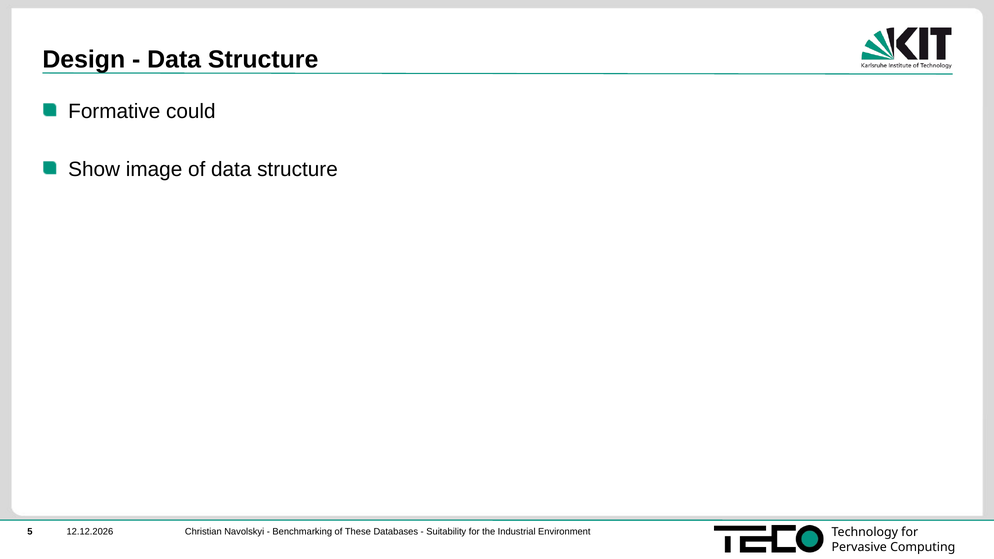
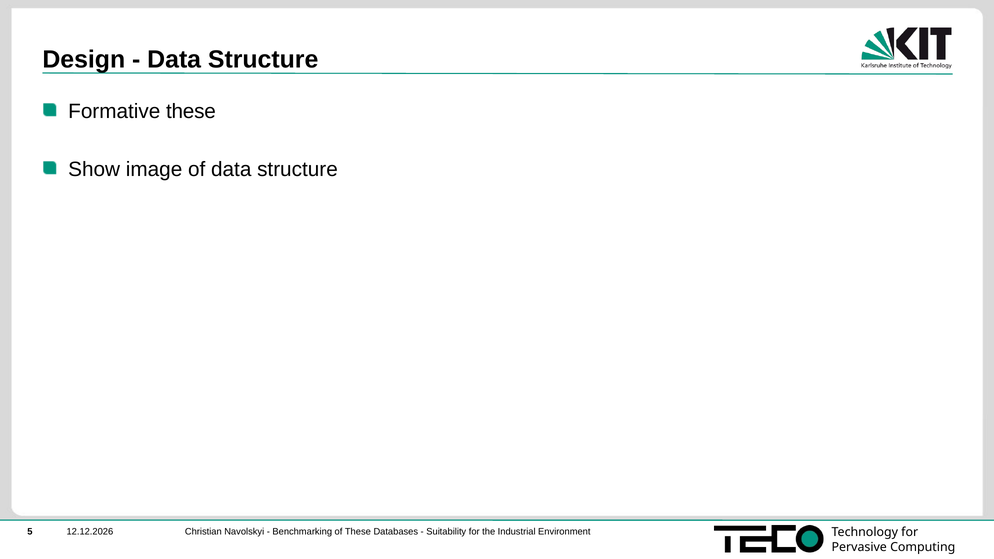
Formative could: could -> these
